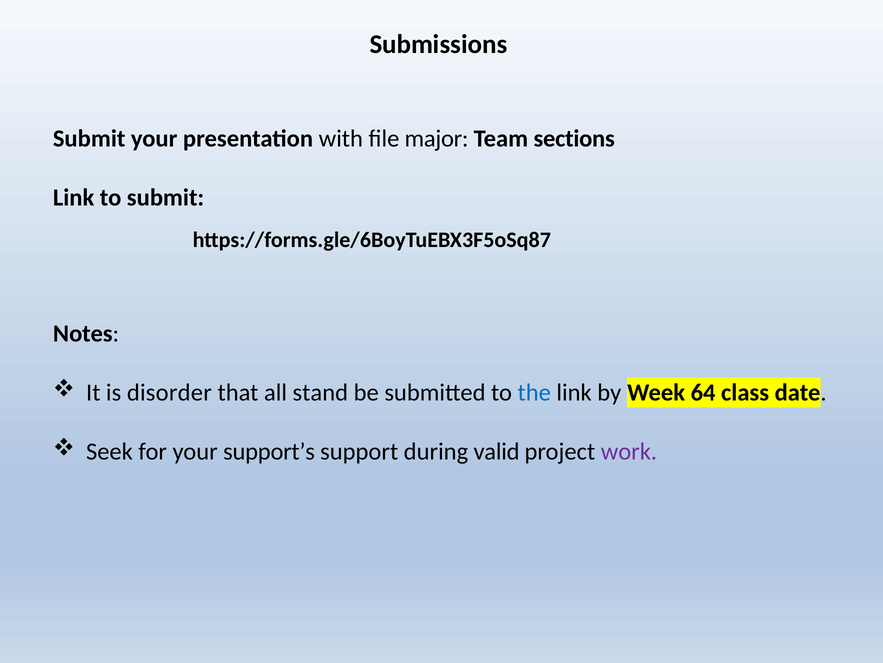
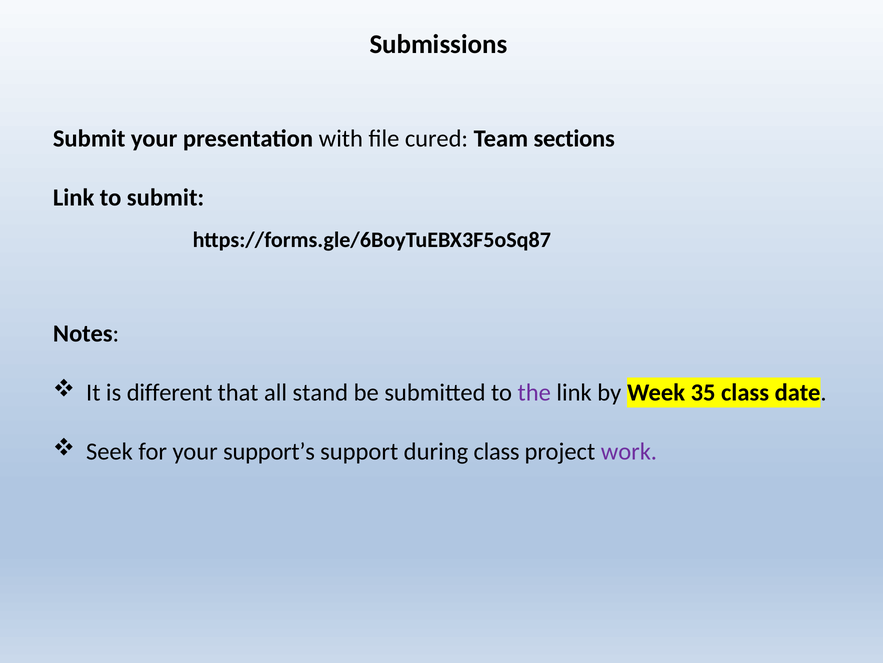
major: major -> cured
disorder: disorder -> different
the colour: blue -> purple
64: 64 -> 35
during valid: valid -> class
